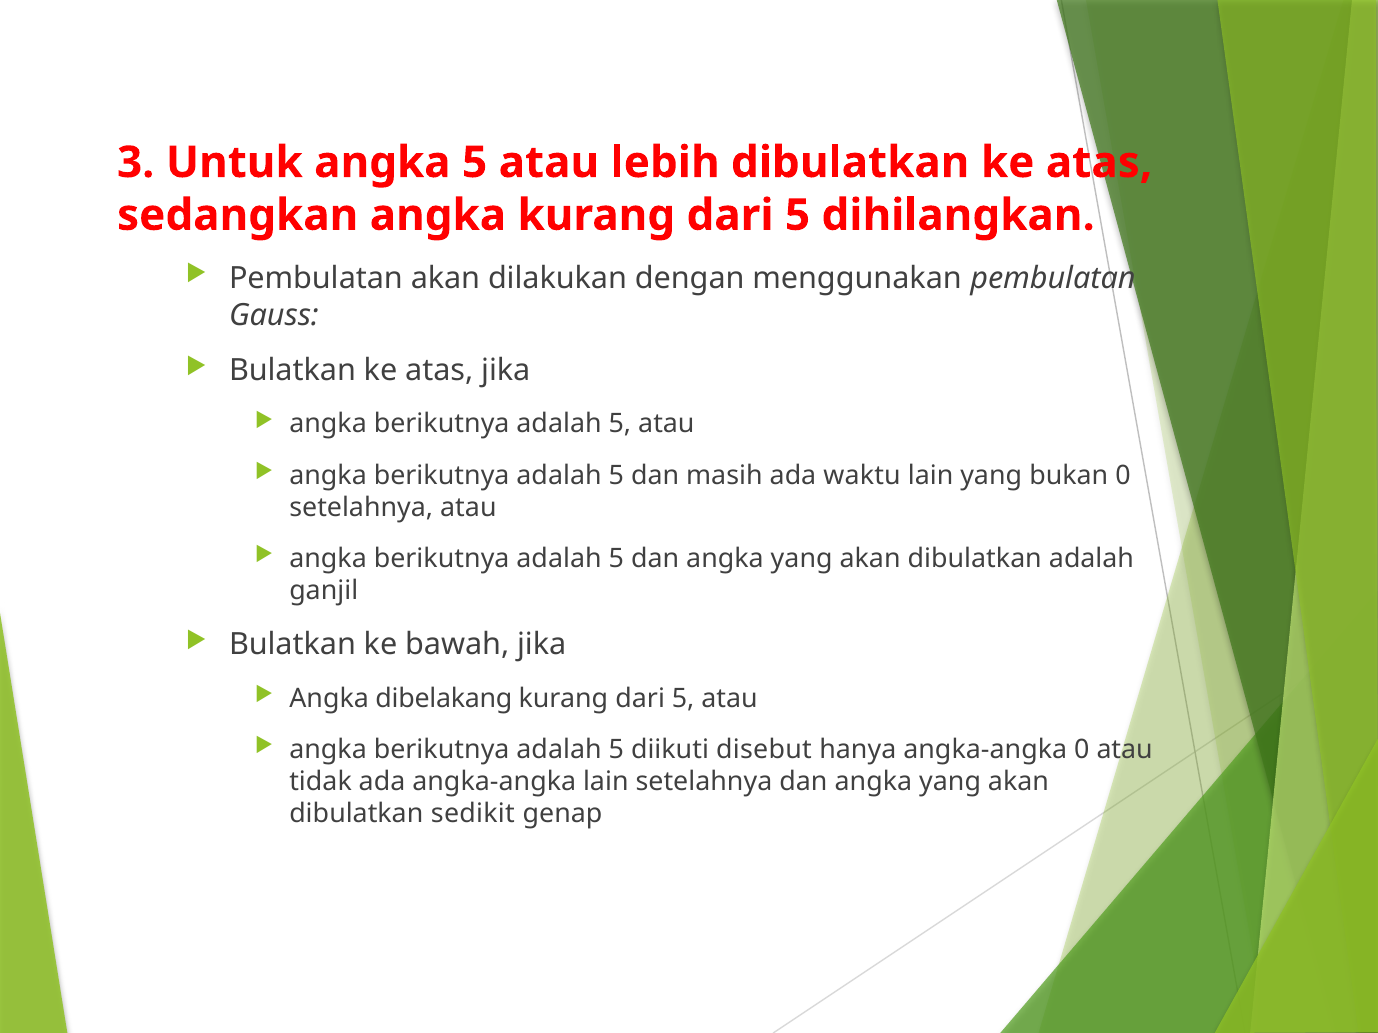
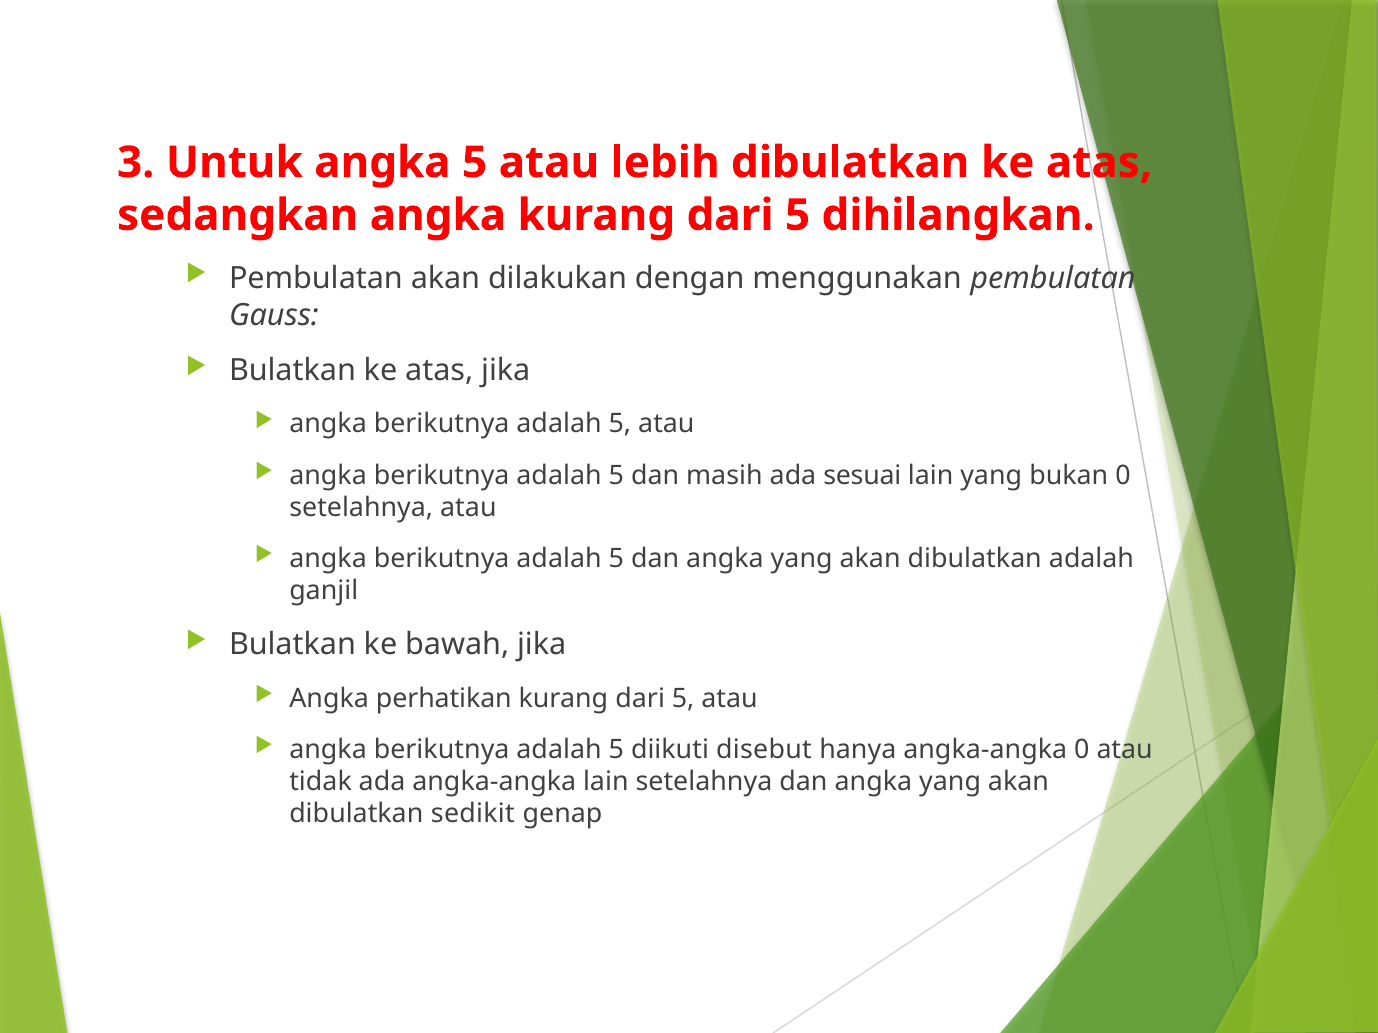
waktu: waktu -> sesuai
dibelakang: dibelakang -> perhatikan
